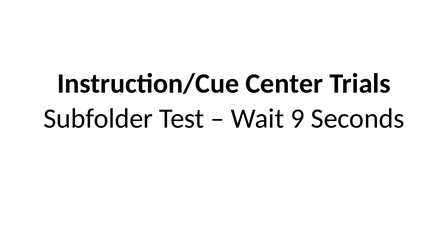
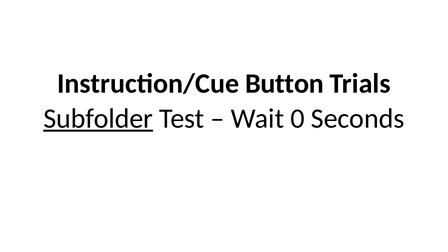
Center: Center -> Button
Subfolder underline: none -> present
9: 9 -> 0
